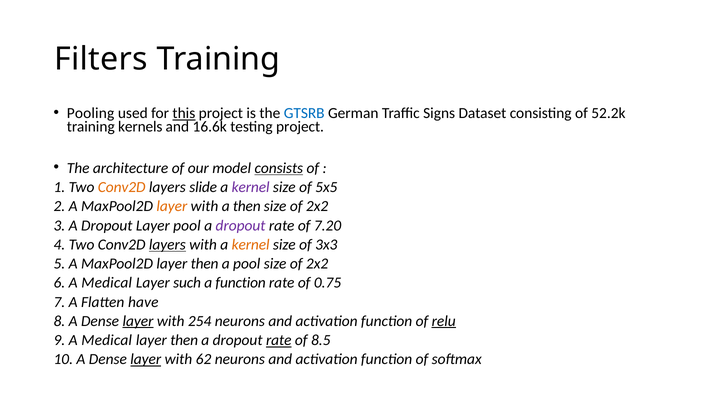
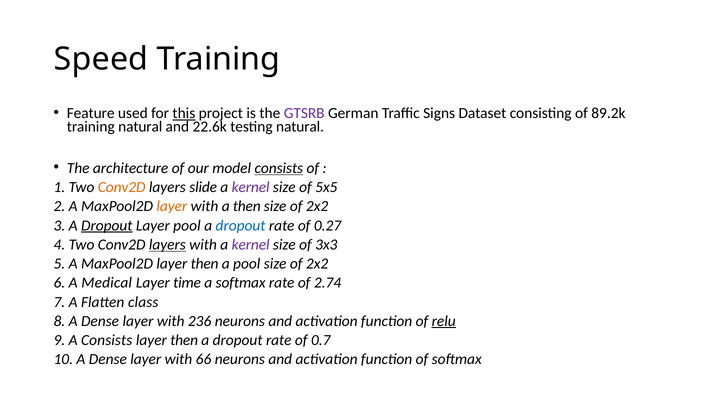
Filters: Filters -> Speed
Pooling: Pooling -> Feature
GTSRB colour: blue -> purple
52.2k: 52.2k -> 89.2k
training kernels: kernels -> natural
16.6k: 16.6k -> 22.6k
testing project: project -> natural
Dropout at (107, 226) underline: none -> present
dropout at (241, 226) colour: purple -> blue
7.20: 7.20 -> 0.27
kernel at (251, 245) colour: orange -> purple
such: such -> time
a function: function -> softmax
0.75: 0.75 -> 2.74
have: have -> class
layer at (138, 321) underline: present -> none
254: 254 -> 236
9 A Medical: Medical -> Consists
rate at (279, 341) underline: present -> none
8.5: 8.5 -> 0.7
layer at (146, 360) underline: present -> none
62: 62 -> 66
